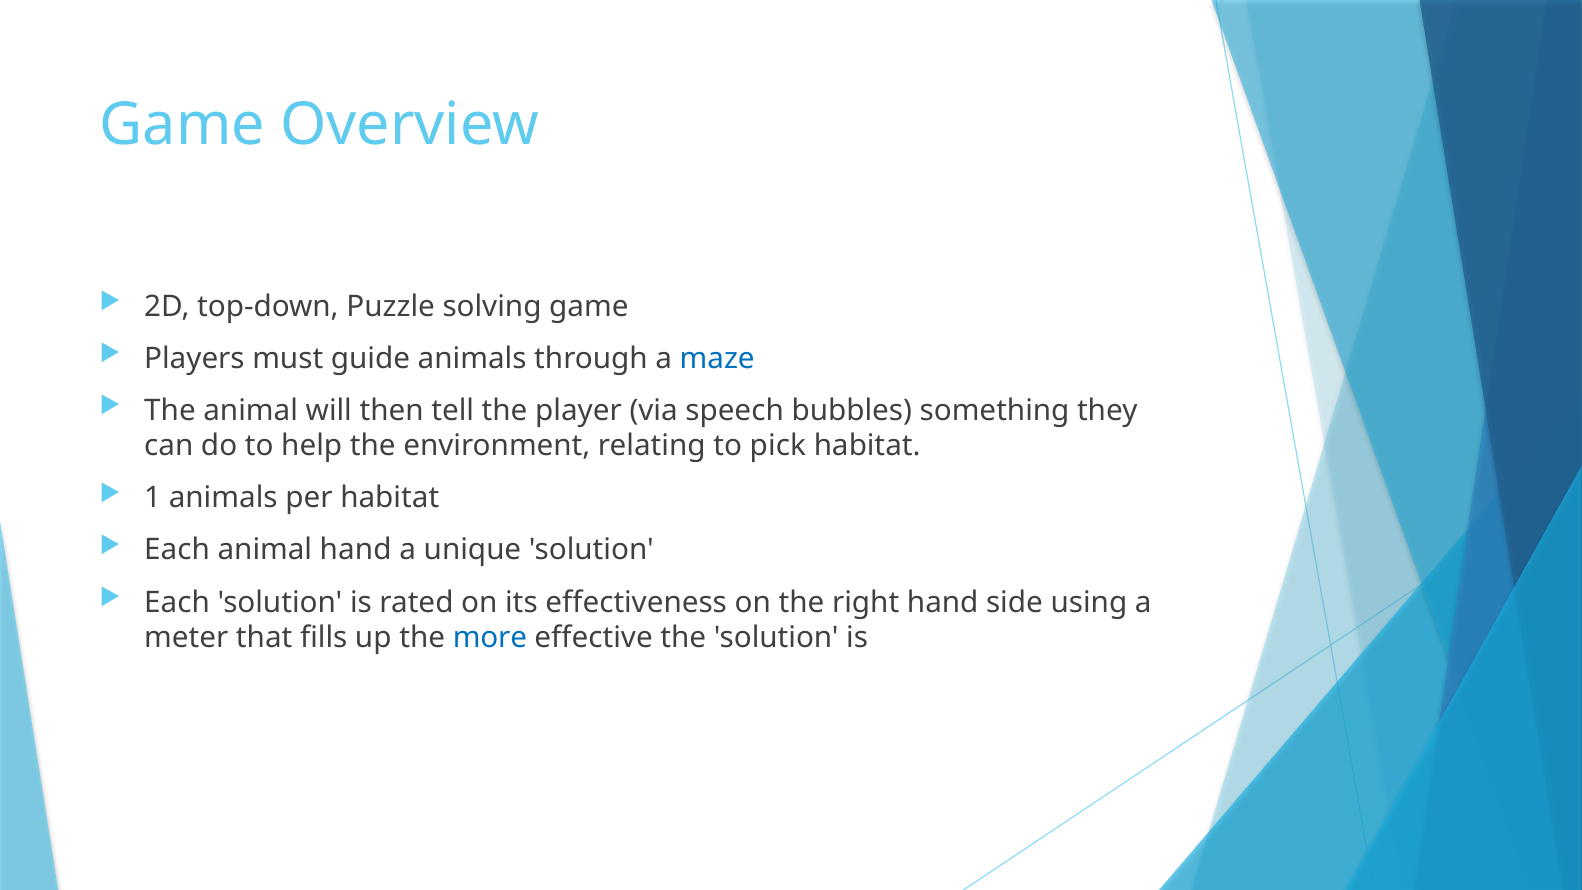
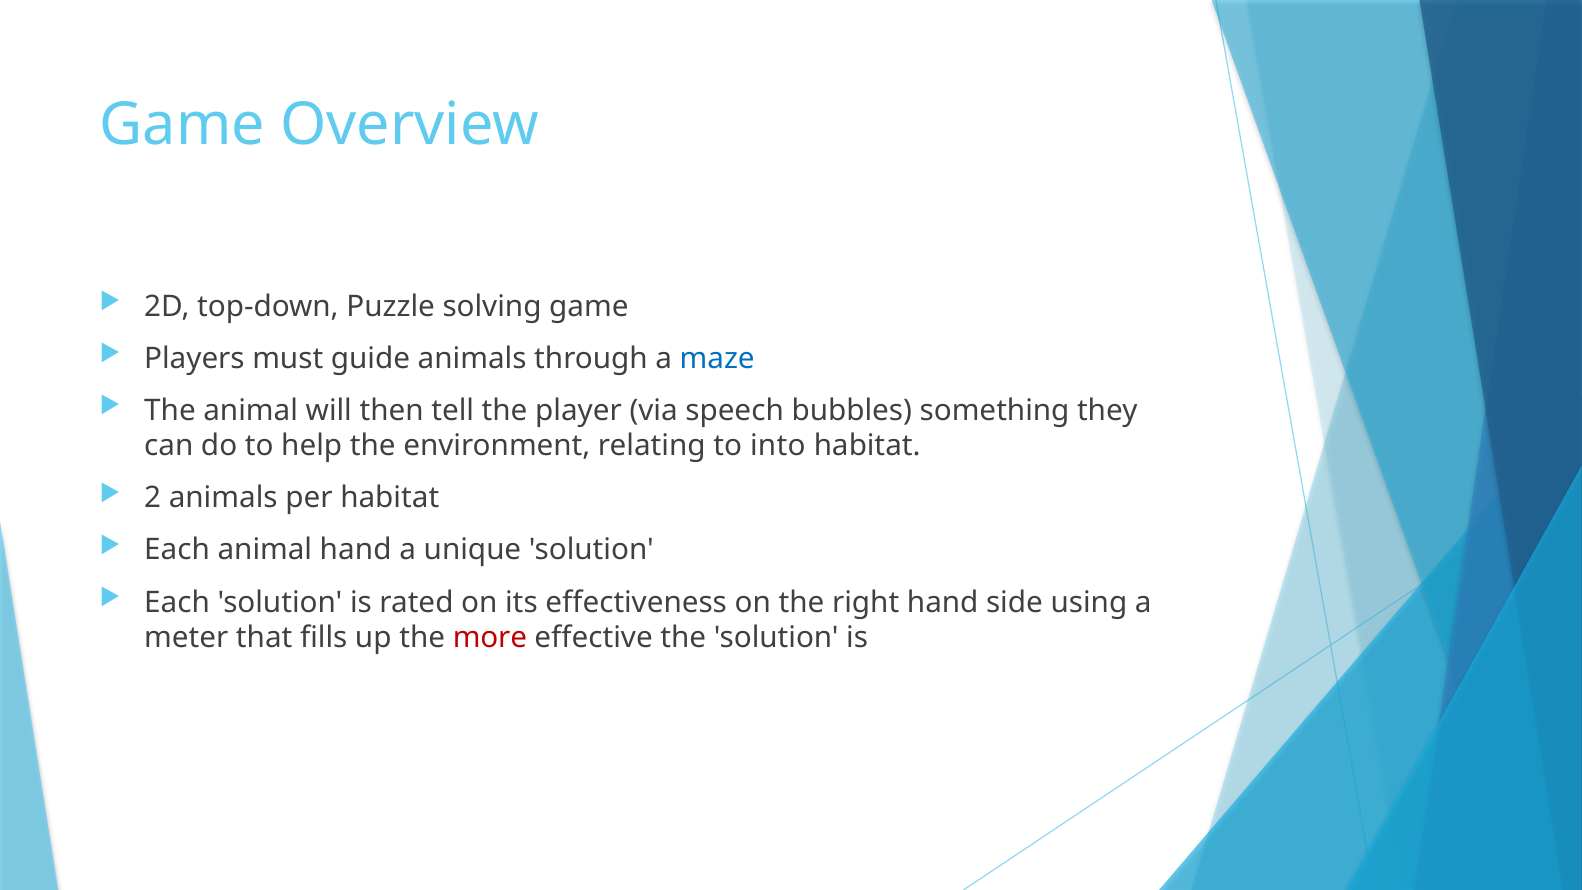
pick: pick -> into
1: 1 -> 2
more colour: blue -> red
